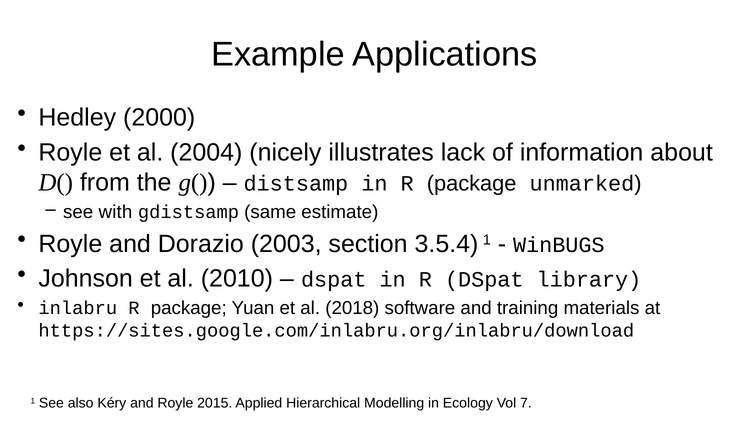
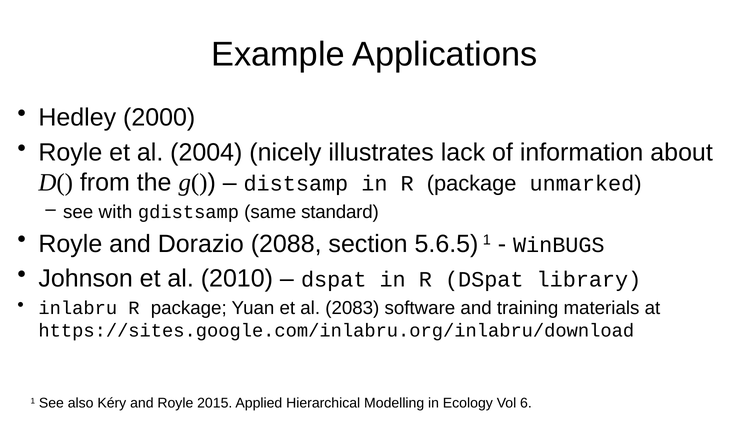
estimate: estimate -> standard
2003: 2003 -> 2088
3.5.4: 3.5.4 -> 5.6.5
2018: 2018 -> 2083
7: 7 -> 6
